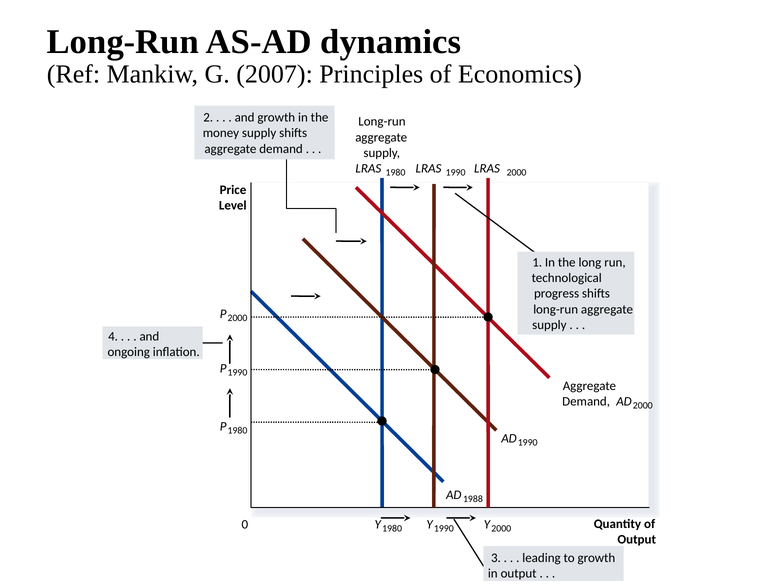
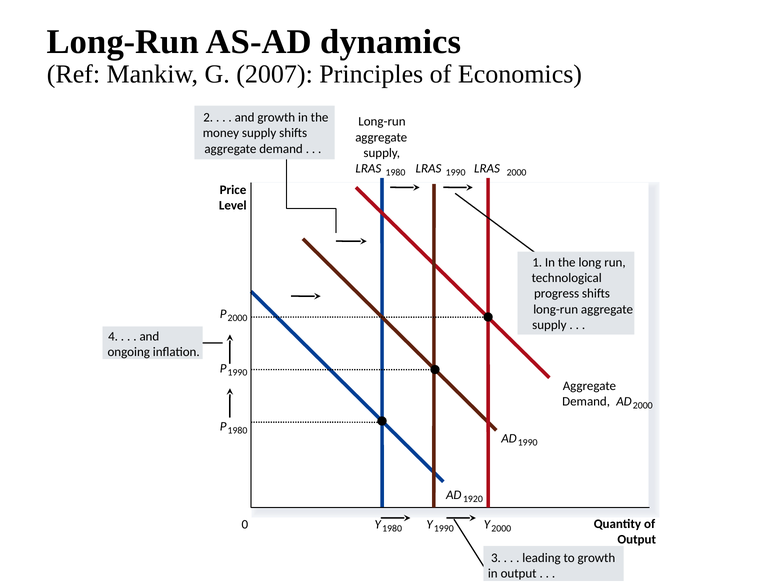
1988: 1988 -> 1920
